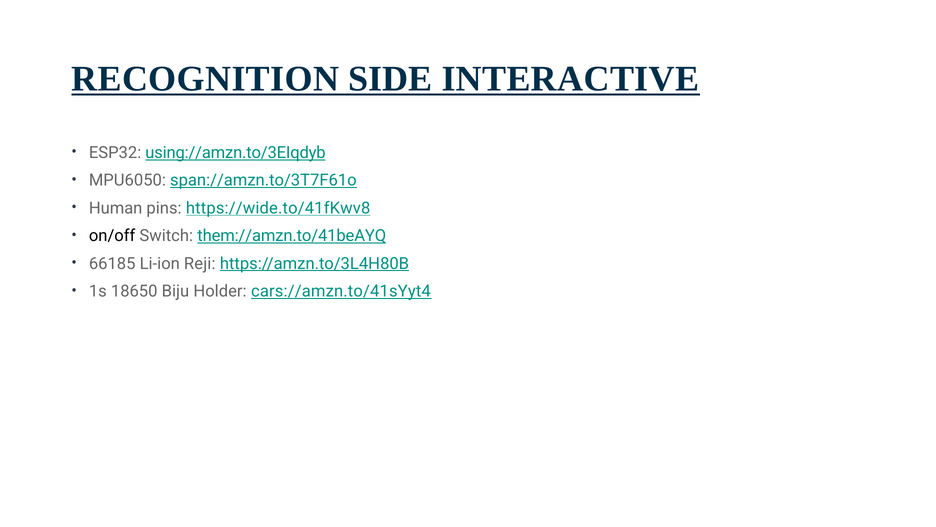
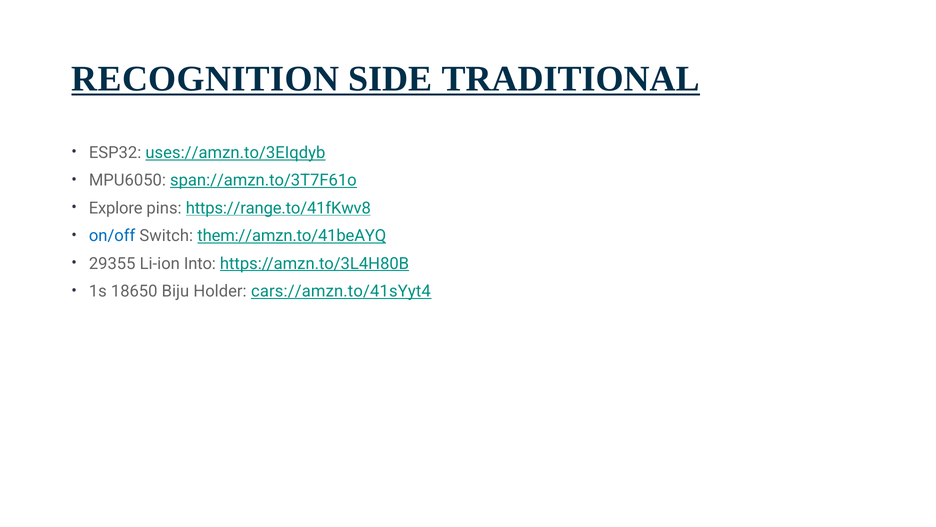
INTERACTIVE: INTERACTIVE -> TRADITIONAL
using://amzn.to/3EIqdyb: using://amzn.to/3EIqdyb -> uses://amzn.to/3EIqdyb
Human: Human -> Explore
https://wide.to/41fKwv8: https://wide.to/41fKwv8 -> https://range.to/41fKwv8
on/off colour: black -> blue
66185: 66185 -> 29355
Reji: Reji -> Into
